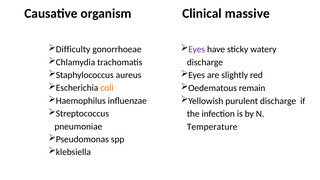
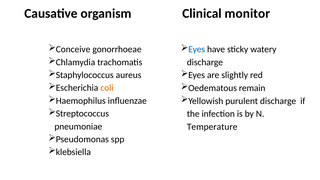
massive: massive -> monitor
Difficulty: Difficulty -> Conceive
Eyes at (197, 49) colour: purple -> blue
